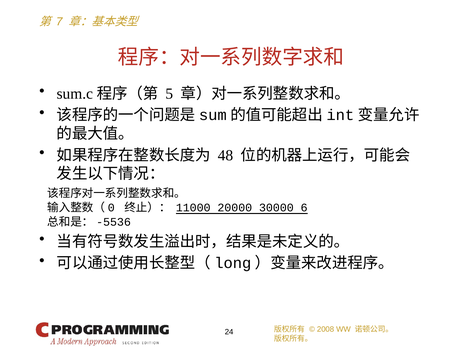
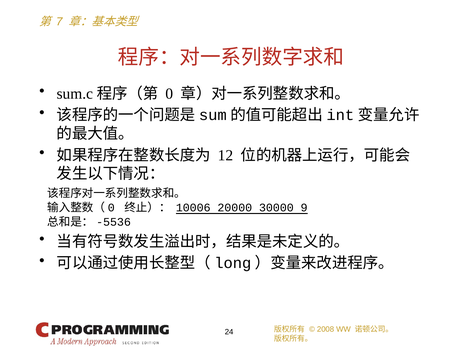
5: 5 -> 0
48: 48 -> 12
11000: 11000 -> 10006
6: 6 -> 9
